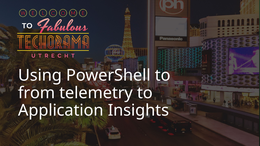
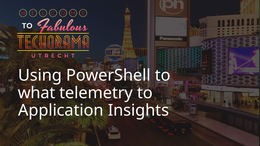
from: from -> what
